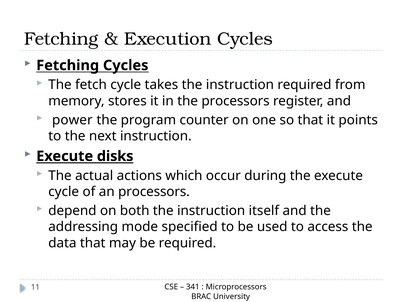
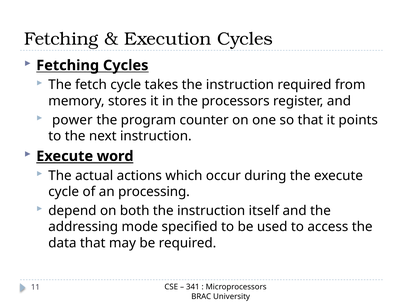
disks: disks -> word
an processors: processors -> processing
